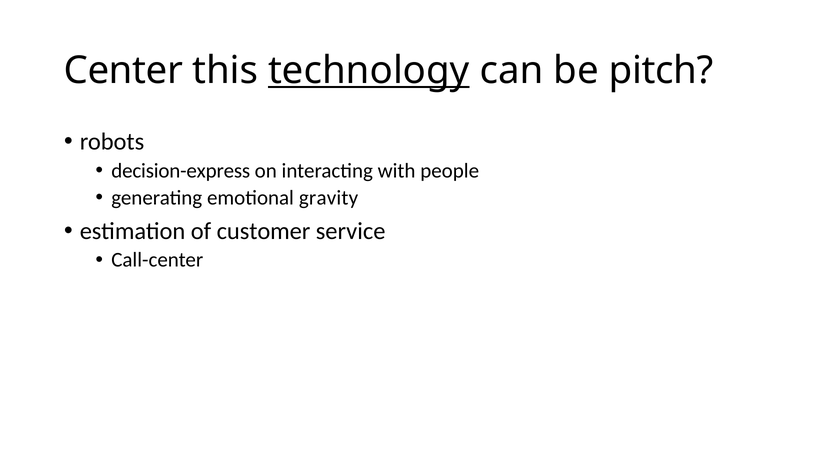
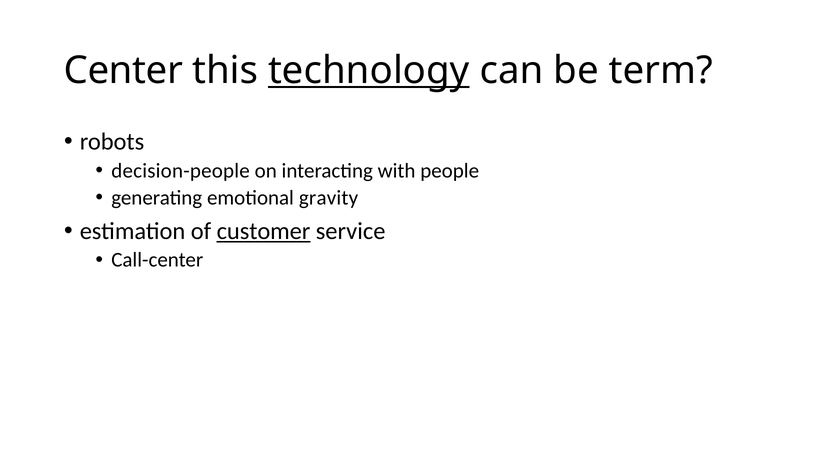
pitch: pitch -> term
decision-express: decision-express -> decision-people
customer underline: none -> present
